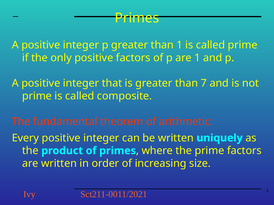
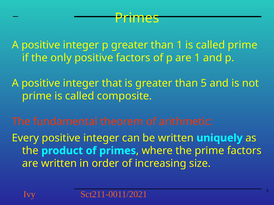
than 7: 7 -> 5
